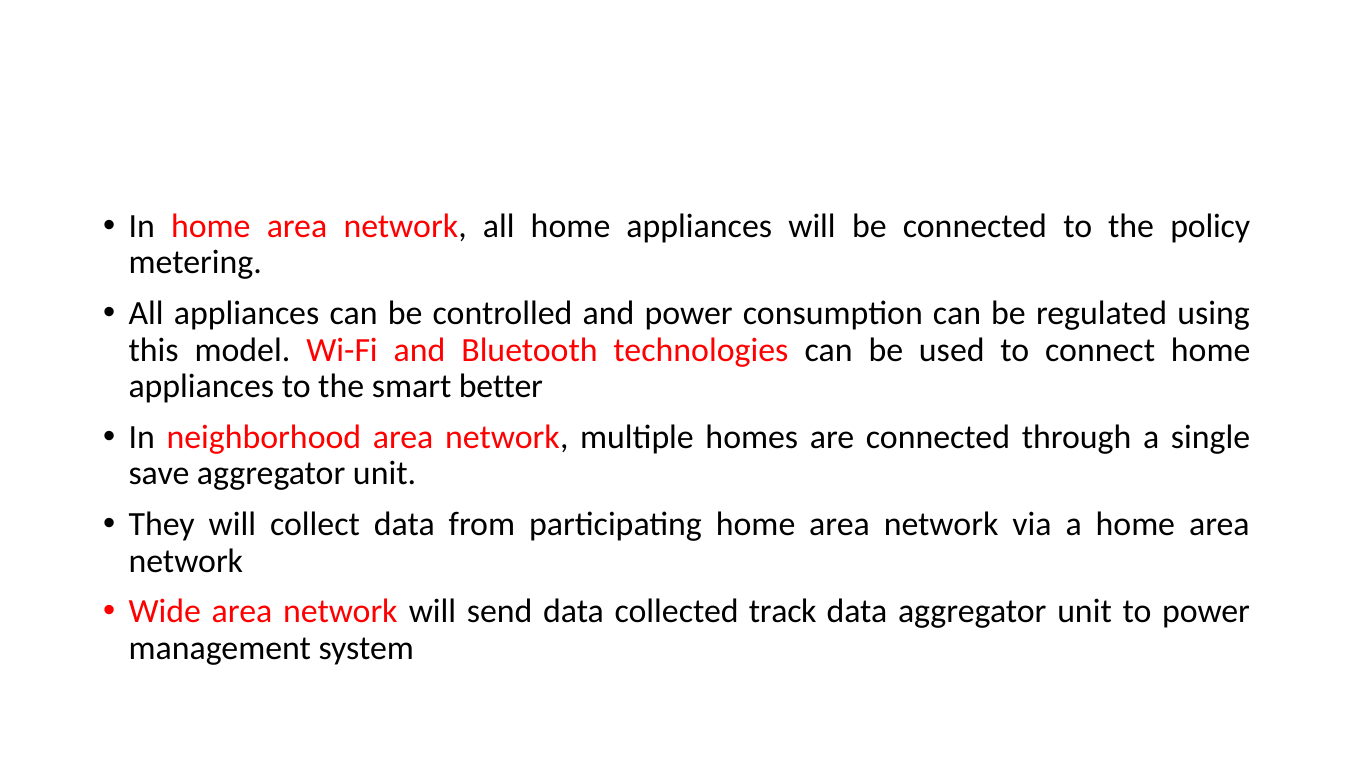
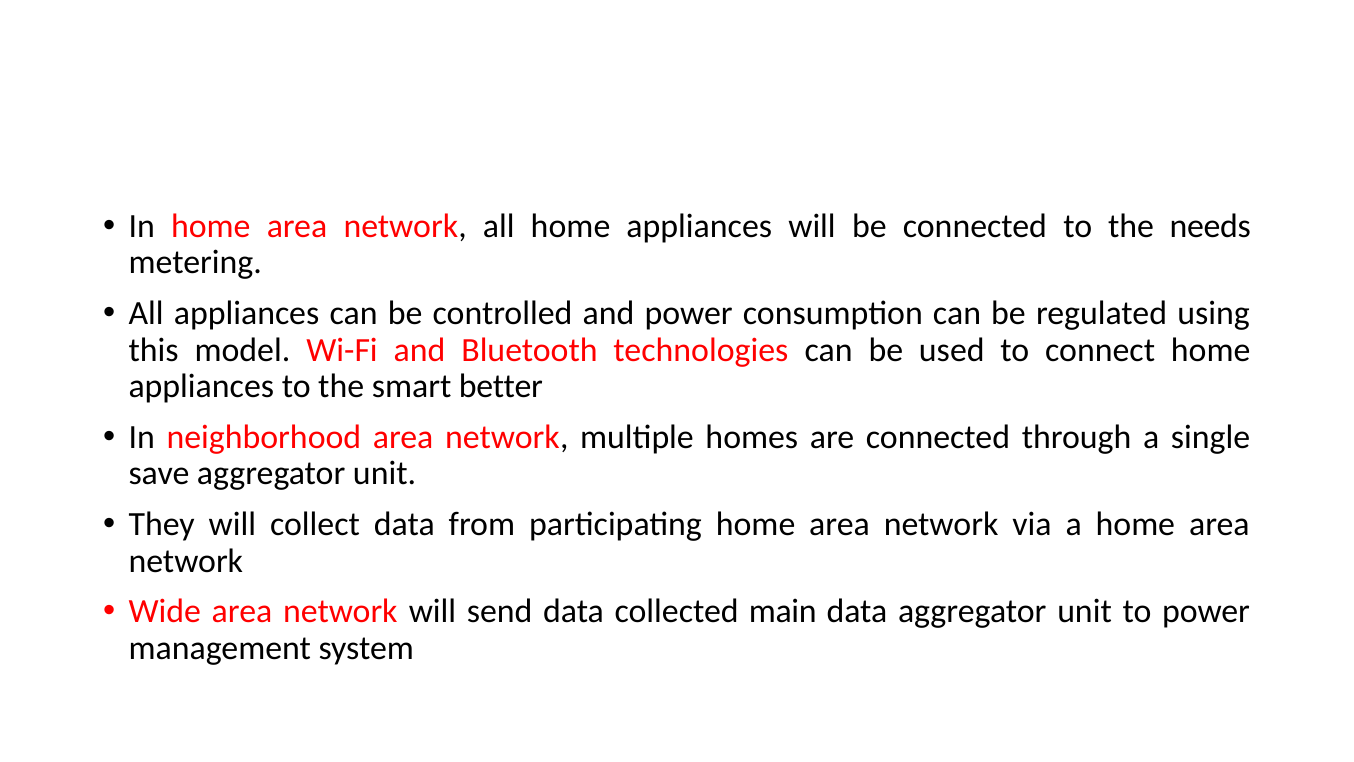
policy: policy -> needs
track: track -> main
